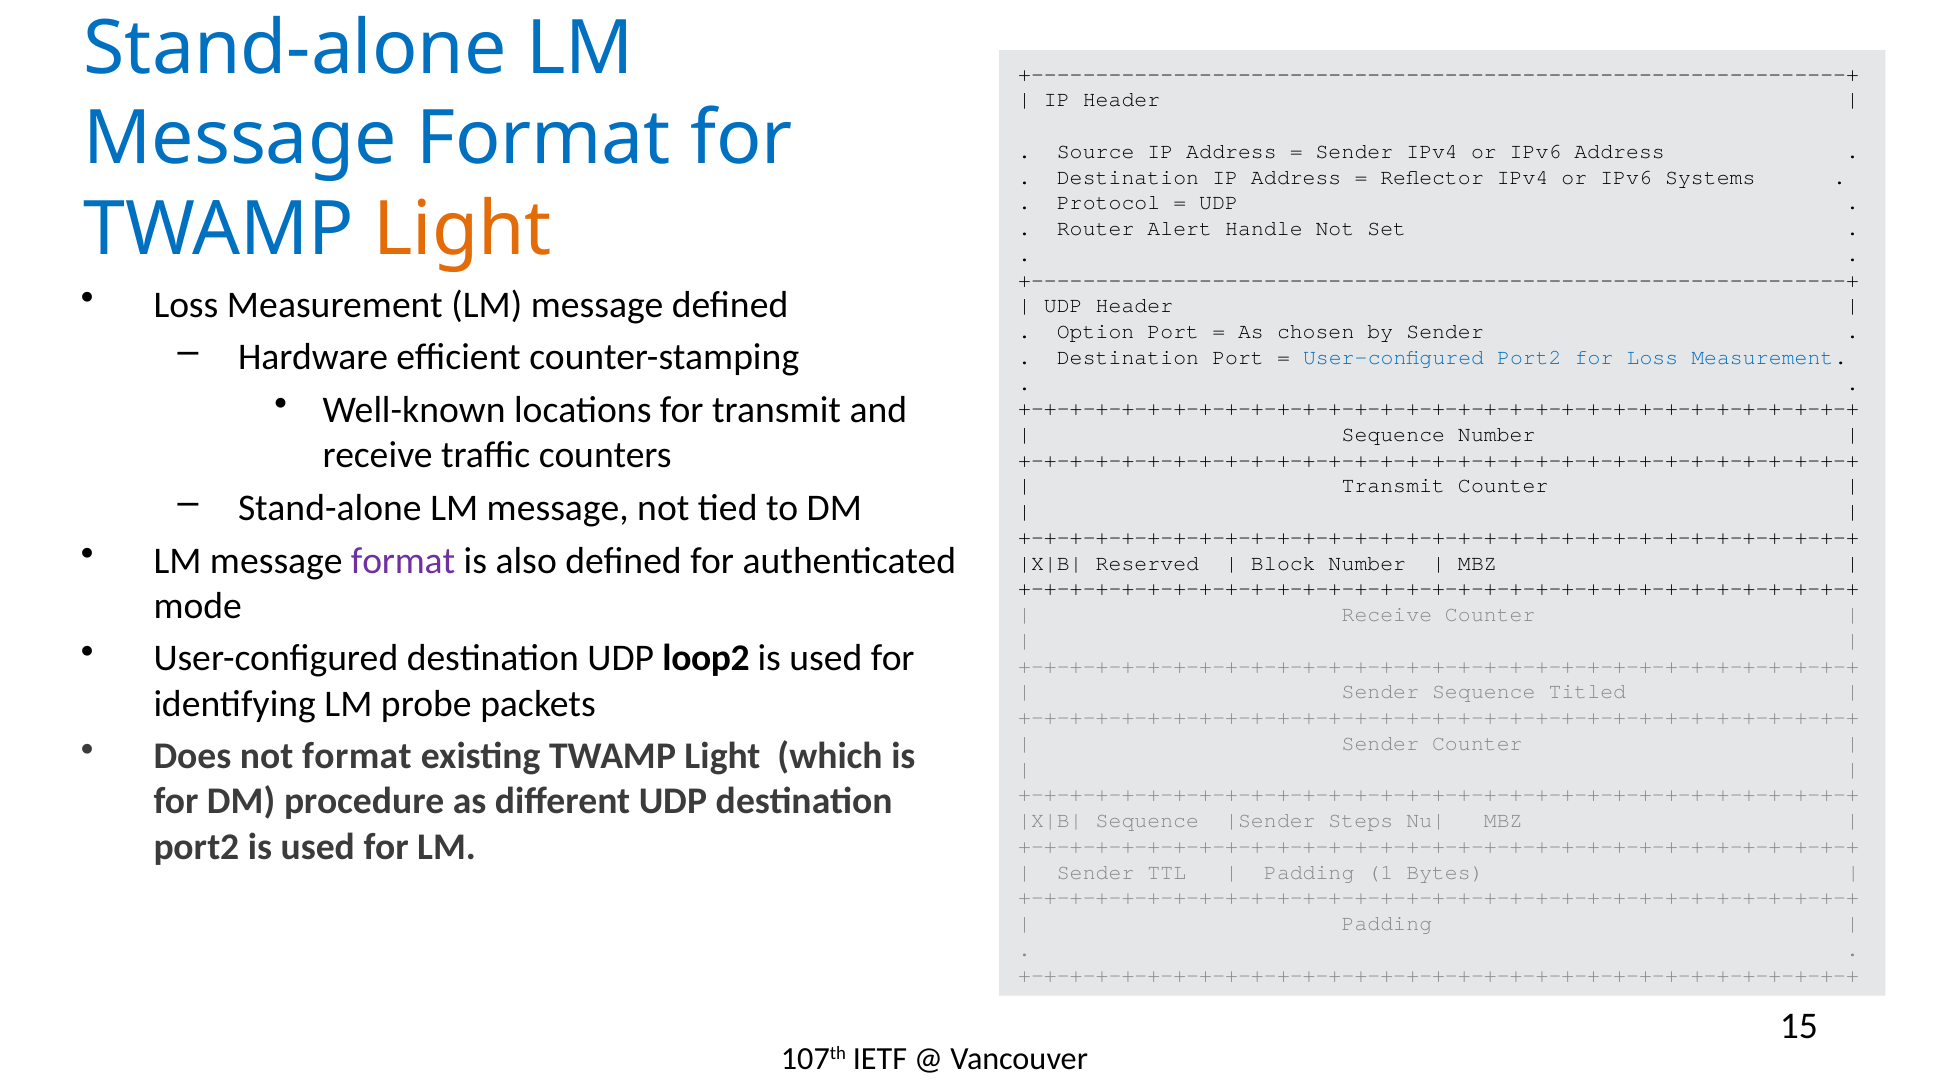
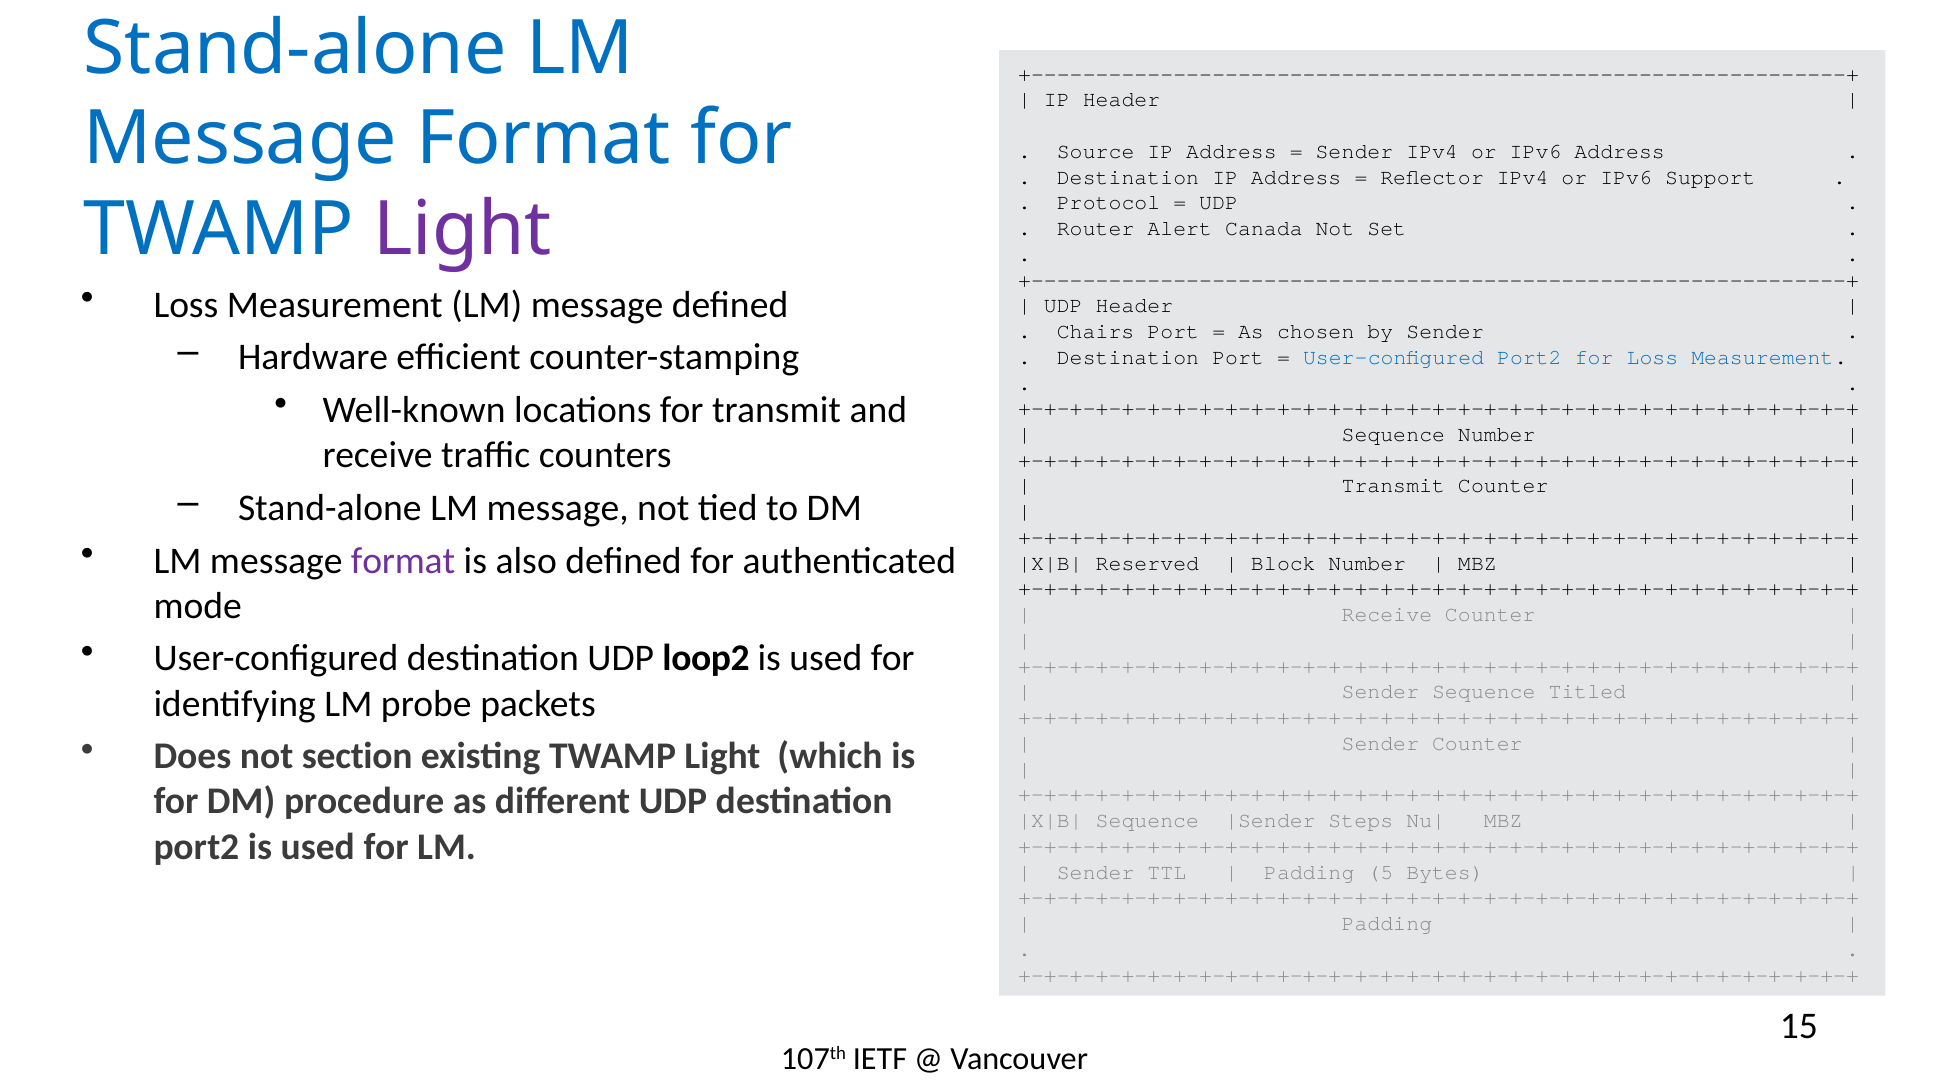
Systems: Systems -> Support
Light at (463, 229) colour: orange -> purple
Handle: Handle -> Canada
Option: Option -> Chairs
not format: format -> section
1: 1 -> 5
